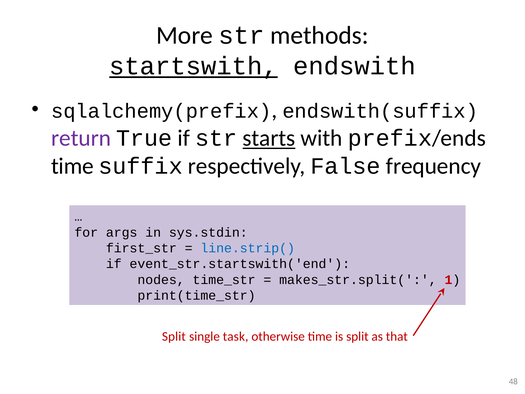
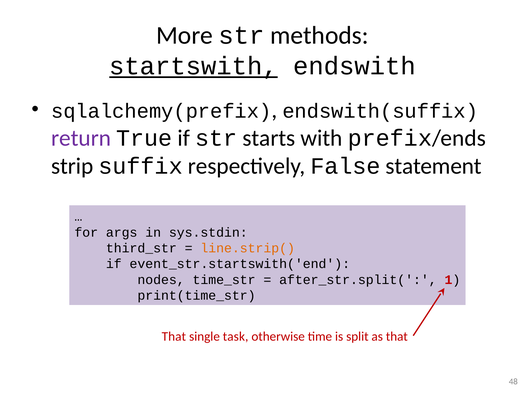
starts underline: present -> none
time at (72, 166): time -> strip
frequency: frequency -> statement
first_str: first_str -> third_str
line.strip( colour: blue -> orange
makes_str.split(: makes_str.split( -> after_str.split(
Split at (174, 336): Split -> That
